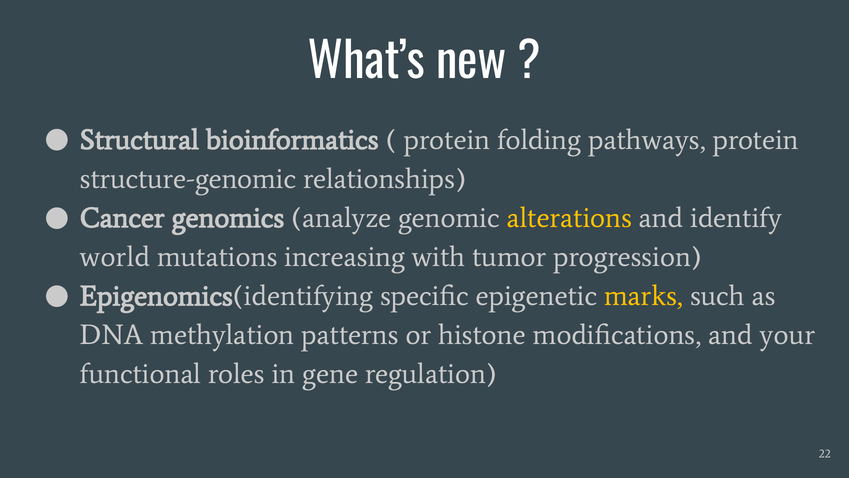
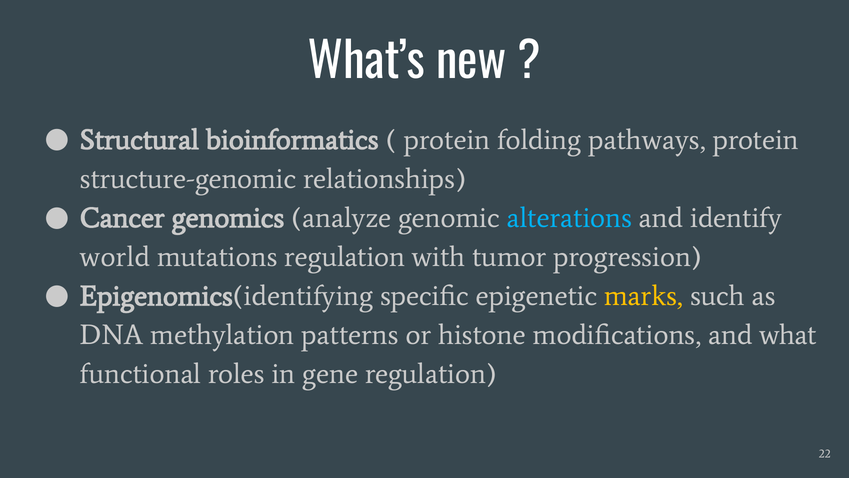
alterations colour: yellow -> light blue
mutations increasing: increasing -> regulation
your: your -> what
